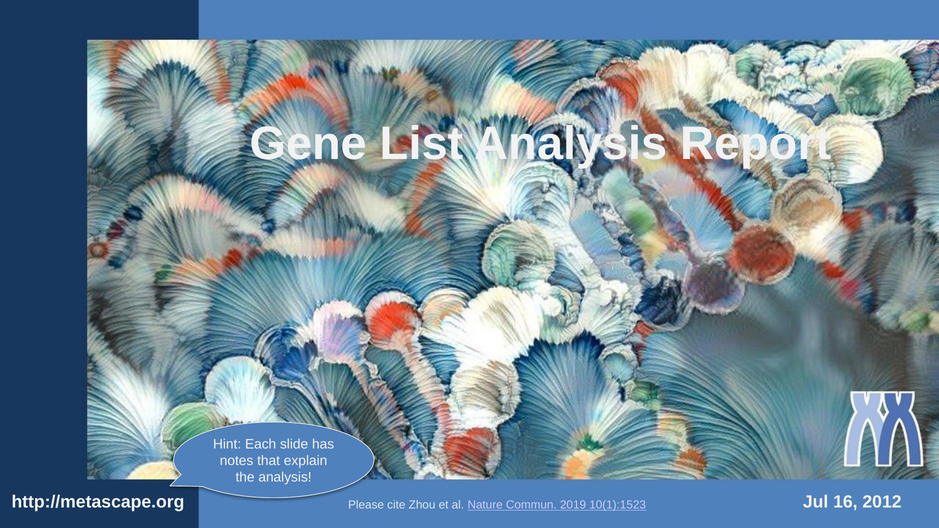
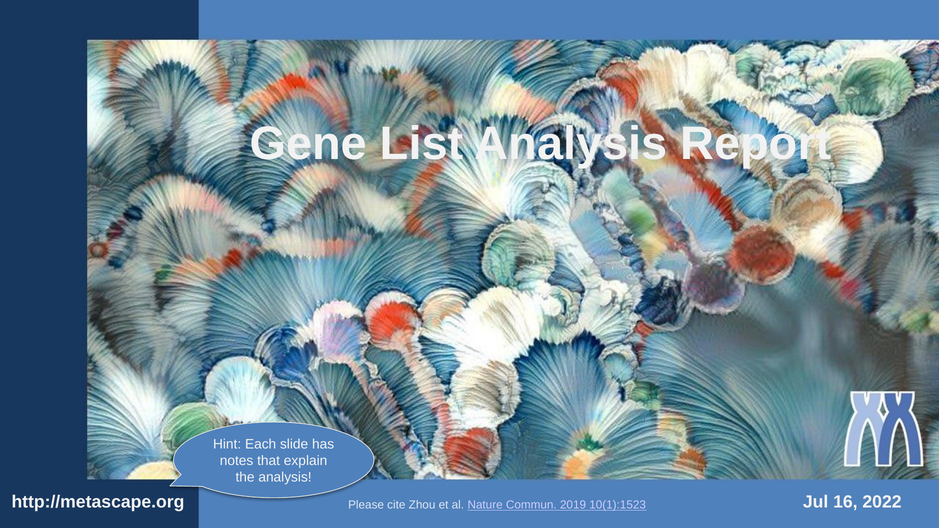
2012: 2012 -> 2022
